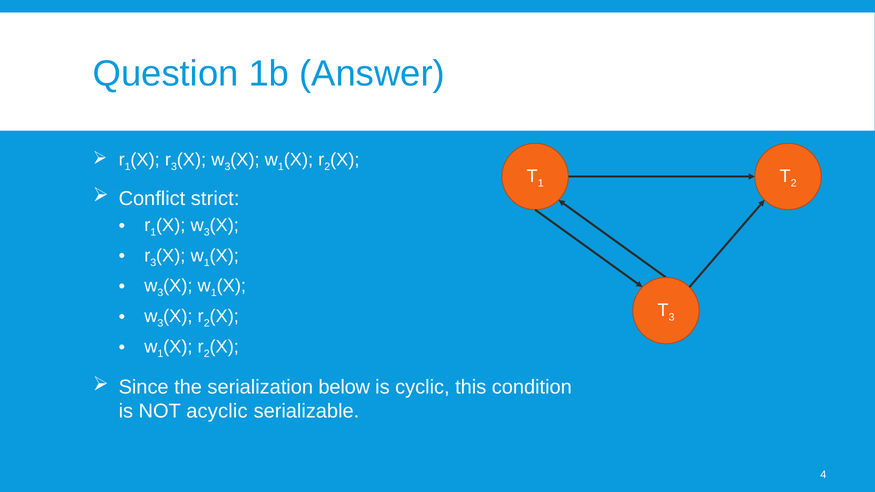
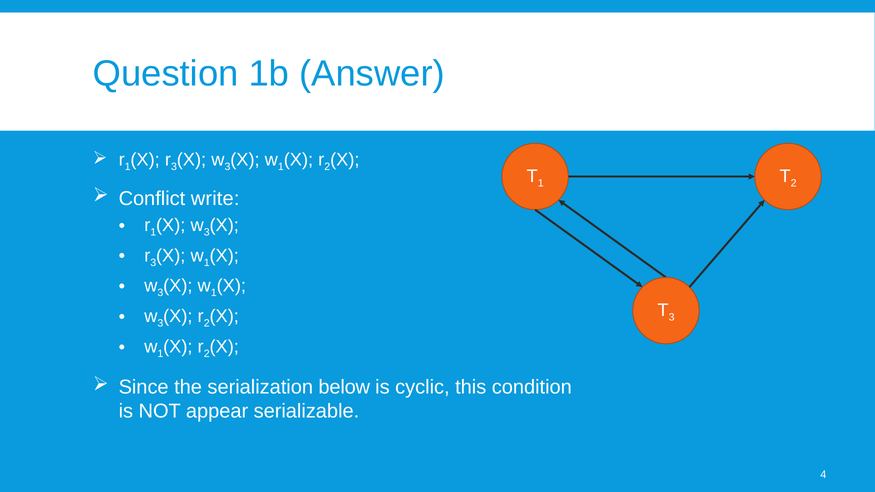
strict: strict -> write
acyclic: acyclic -> appear
